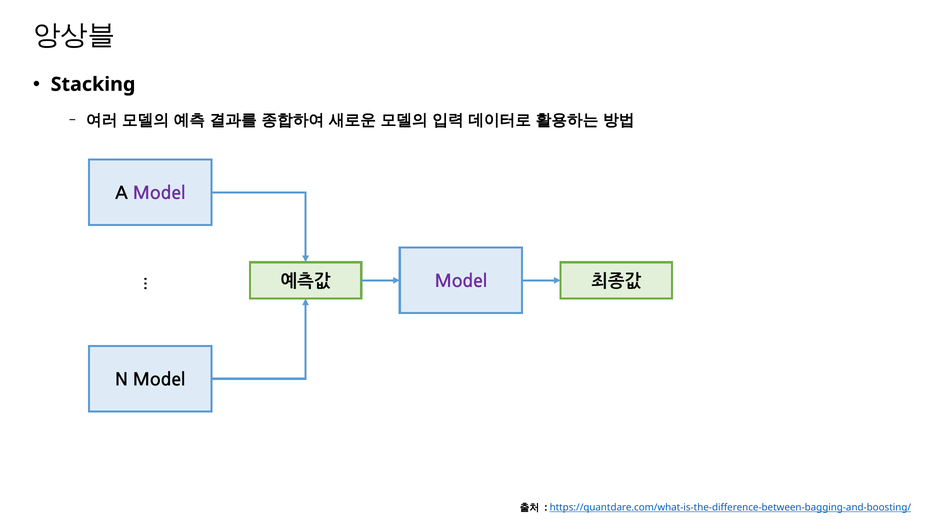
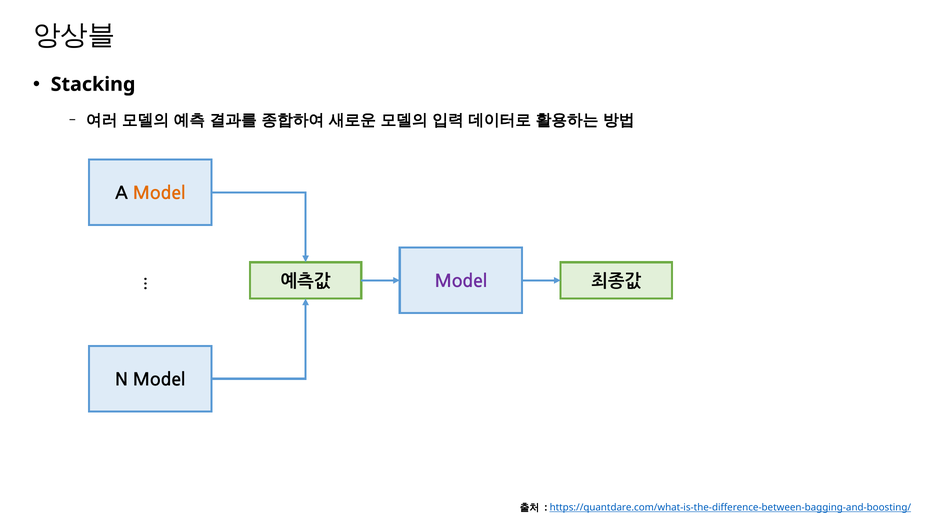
Model at (159, 194) colour: purple -> orange
